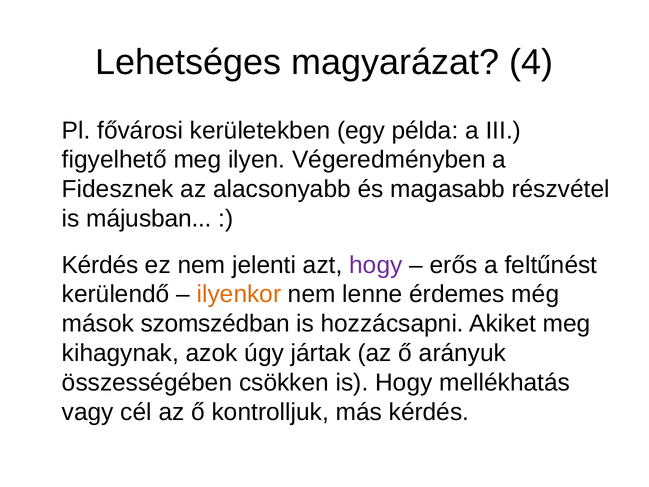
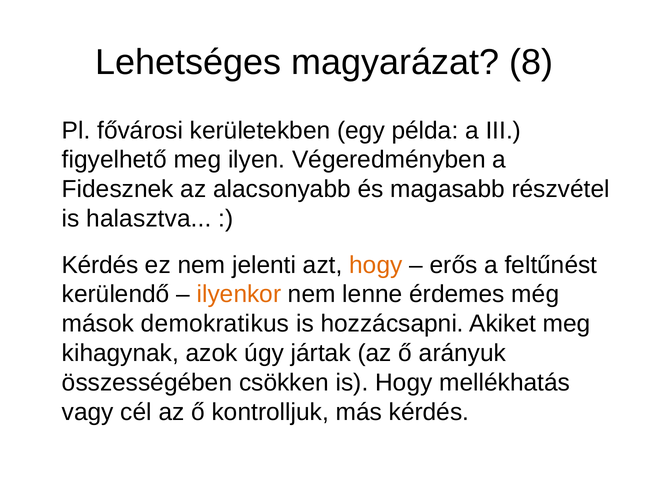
4: 4 -> 8
májusban: májusban -> halasztva
hogy at (376, 265) colour: purple -> orange
szomszédban: szomszédban -> demokratikus
